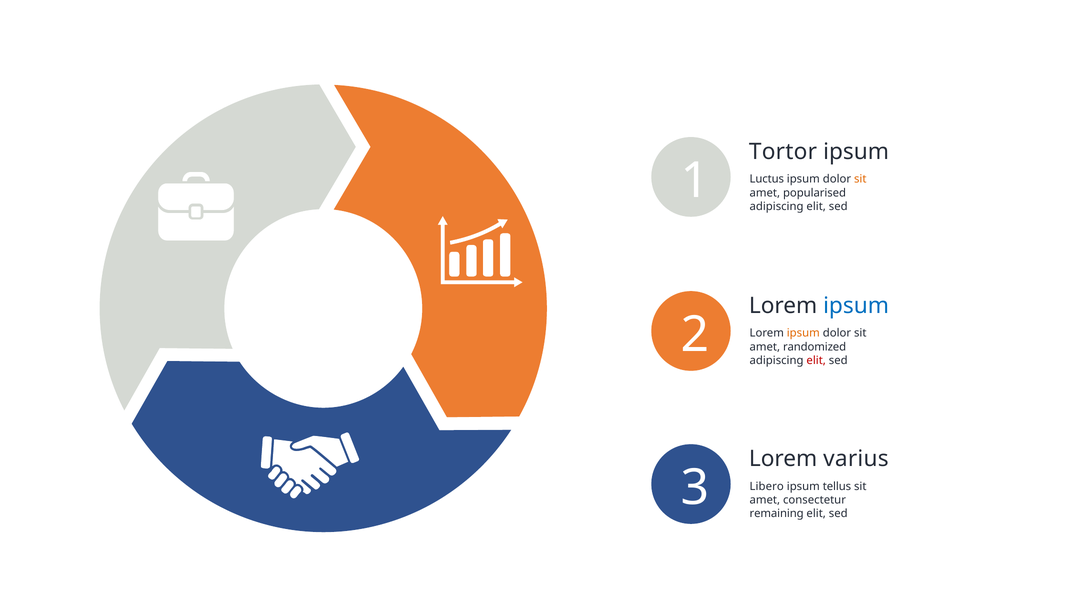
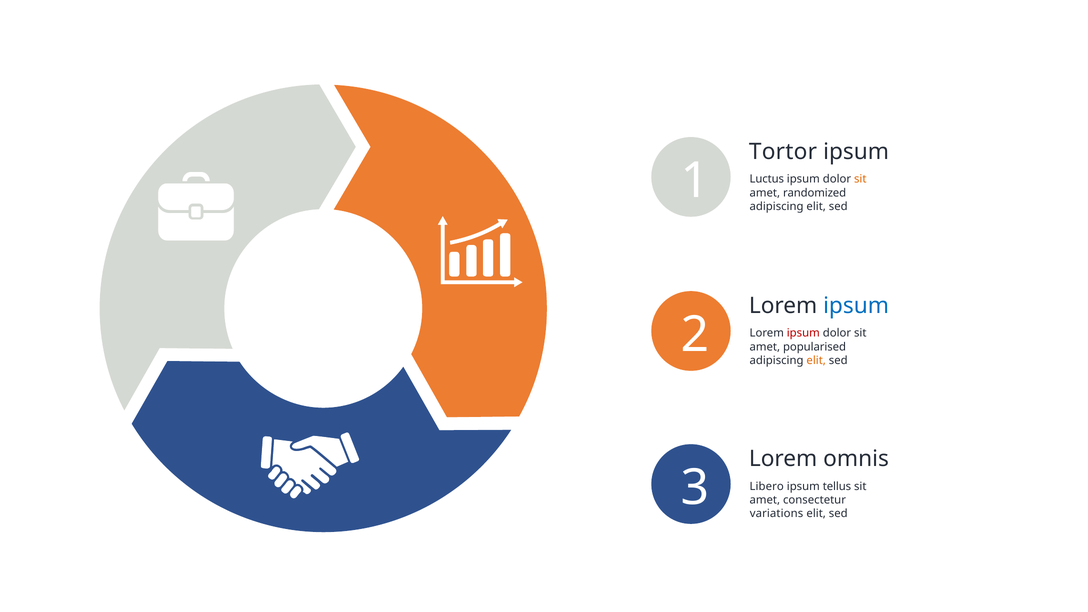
popularised: popularised -> randomized
ipsum at (803, 333) colour: orange -> red
randomized: randomized -> popularised
elit at (816, 360) colour: red -> orange
varius: varius -> omnis
remaining: remaining -> variations
